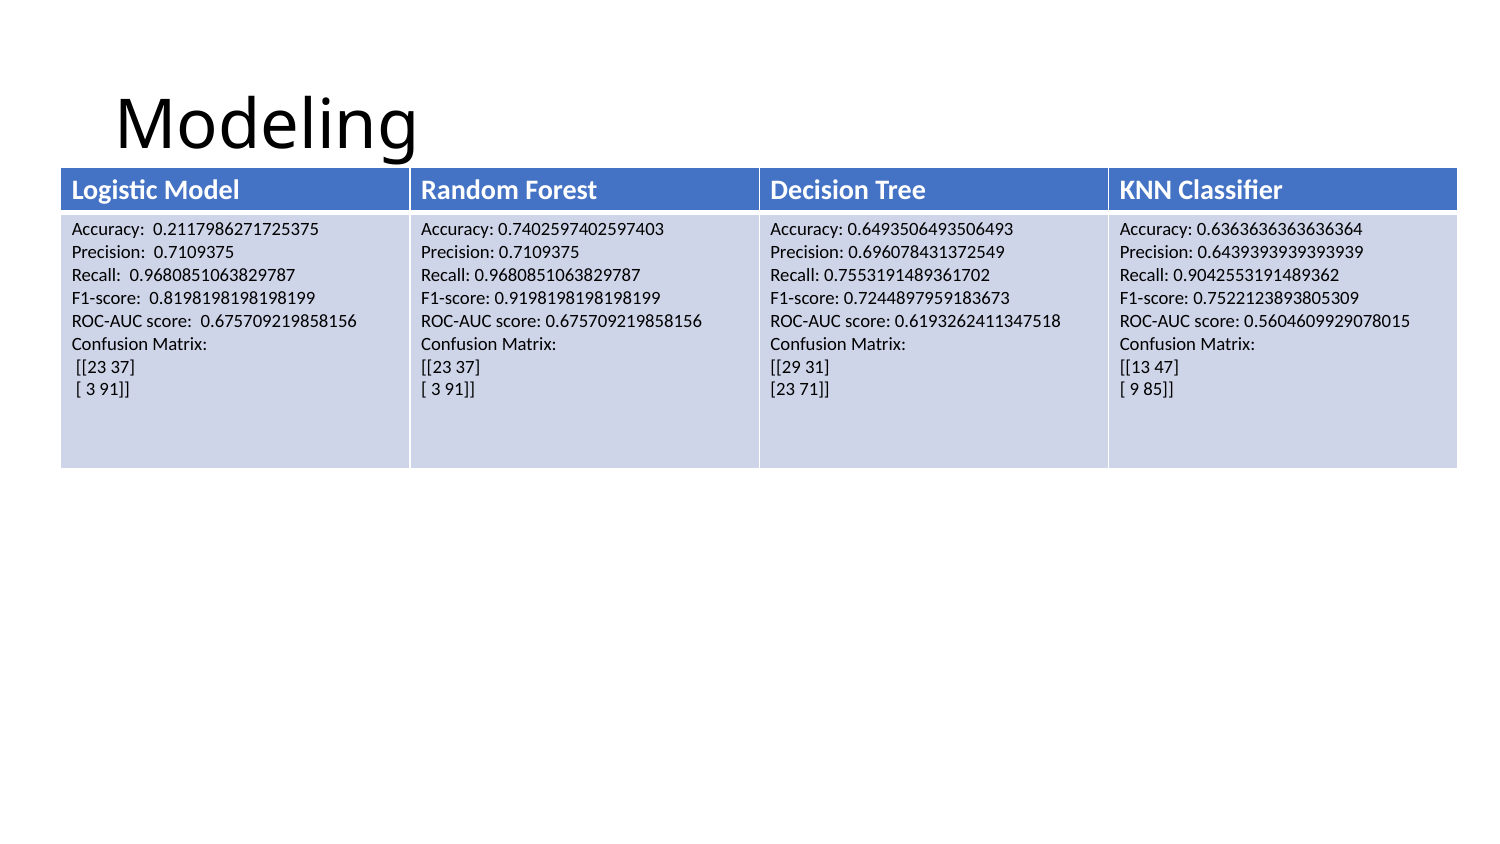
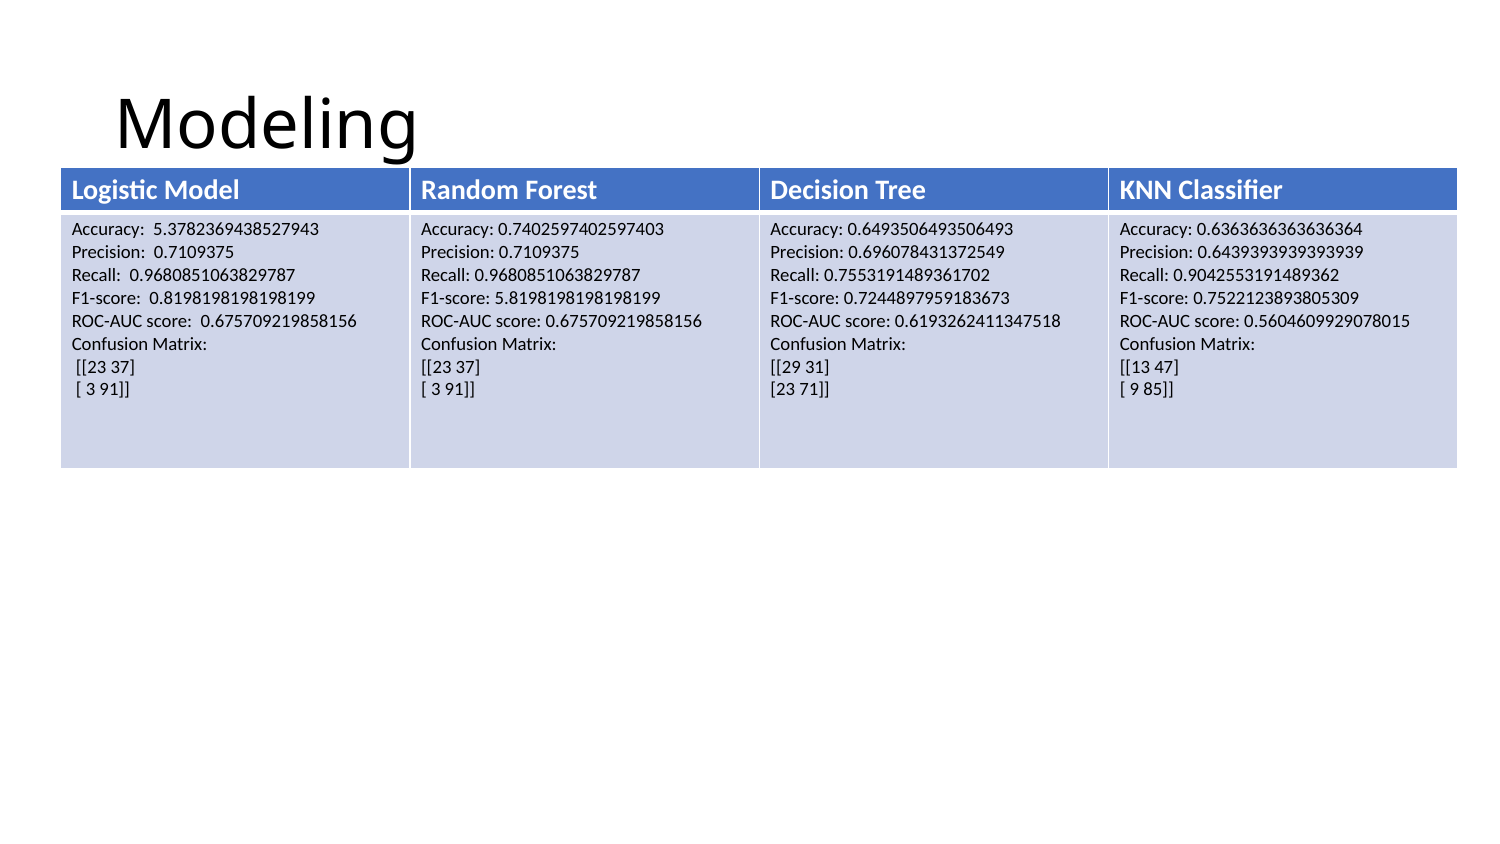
0.2117986271725375: 0.2117986271725375 -> 5.3782369438527943
0.9198198198198199: 0.9198198198198199 -> 5.8198198198198199
